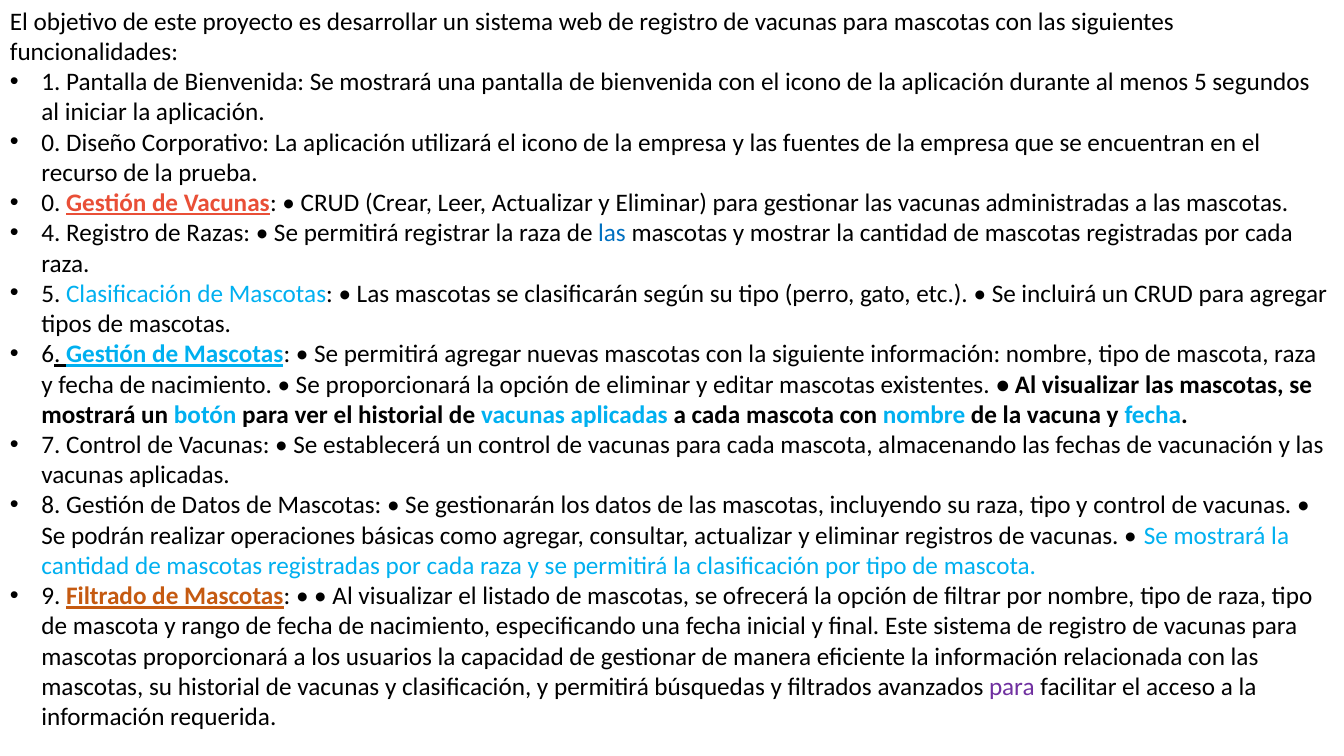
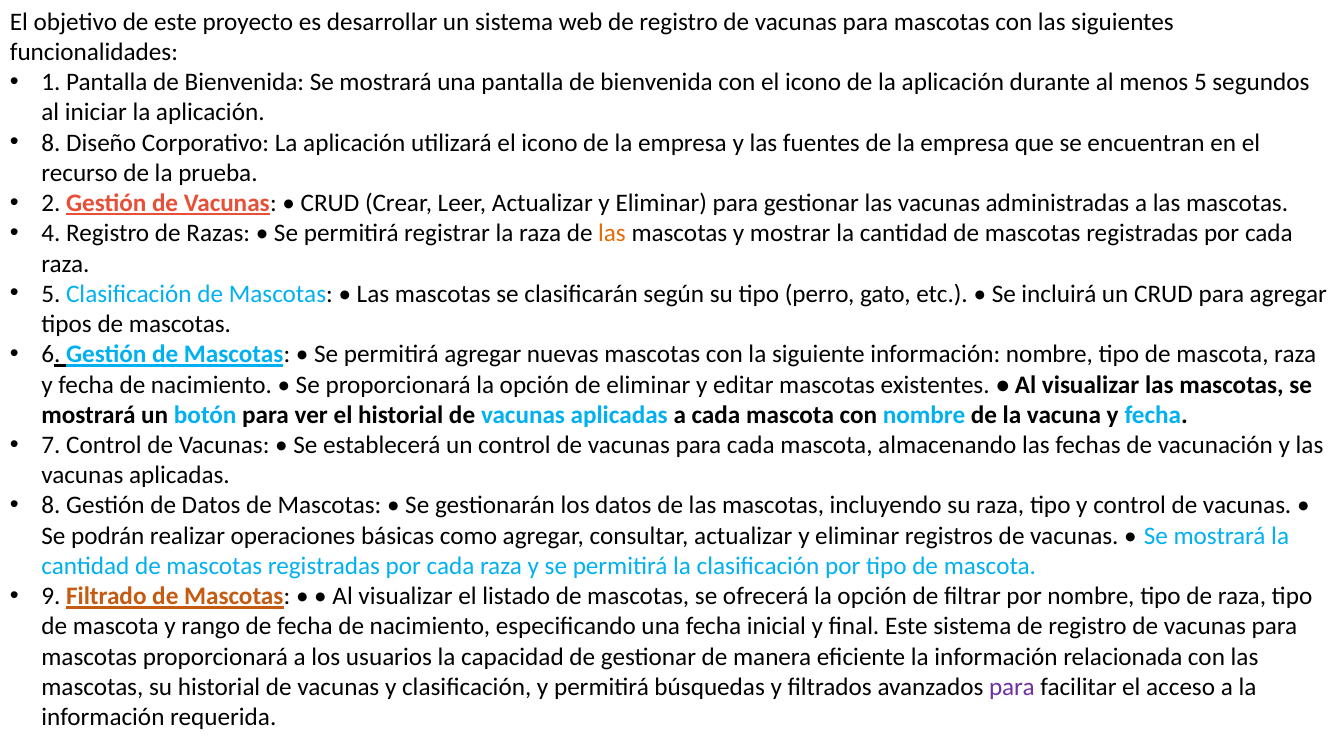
0 at (51, 143): 0 -> 8
0 at (51, 203): 0 -> 2
las at (612, 233) colour: blue -> orange
